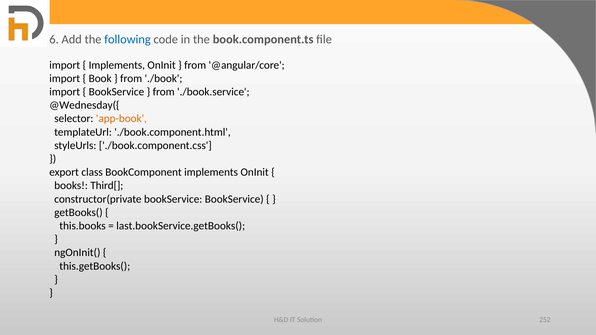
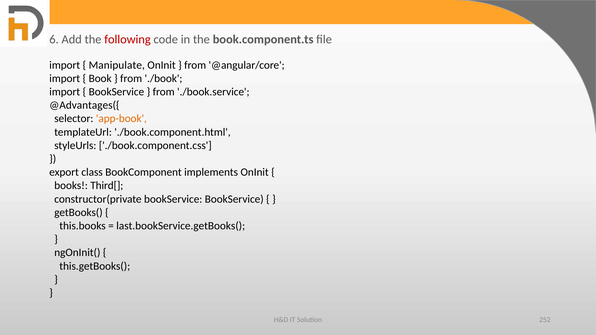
following colour: blue -> red
Implements at (117, 65): Implements -> Manipulate
@Wednesday({: @Wednesday({ -> @Advantages({
